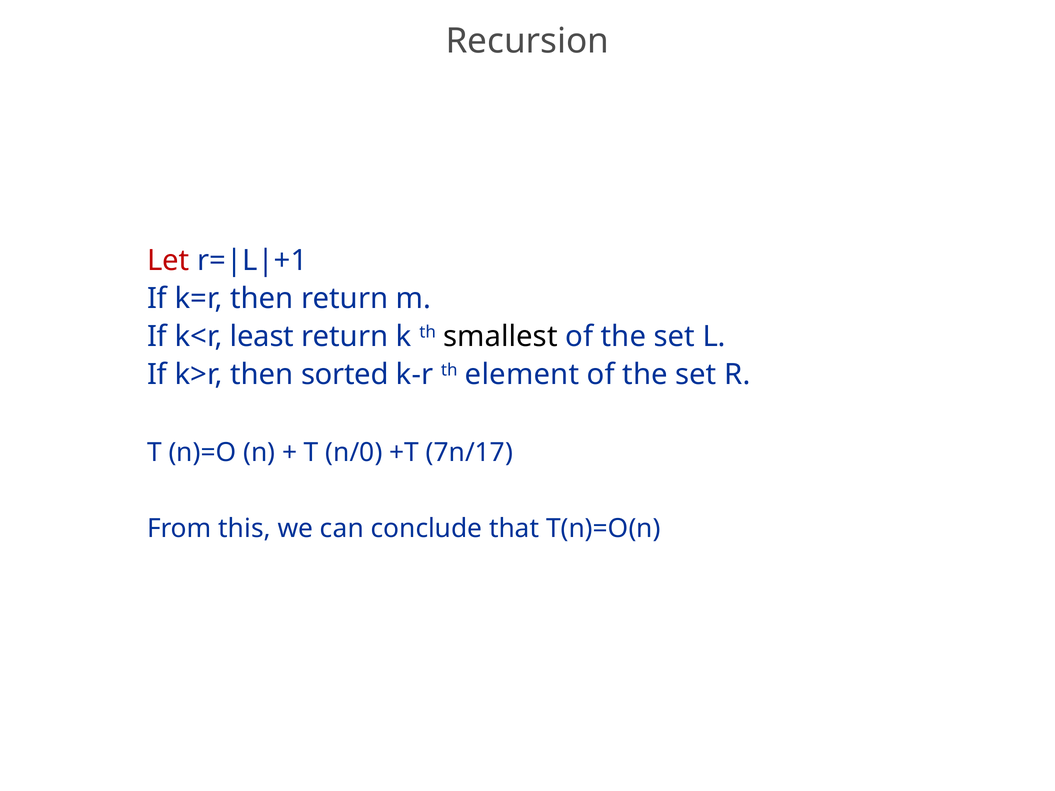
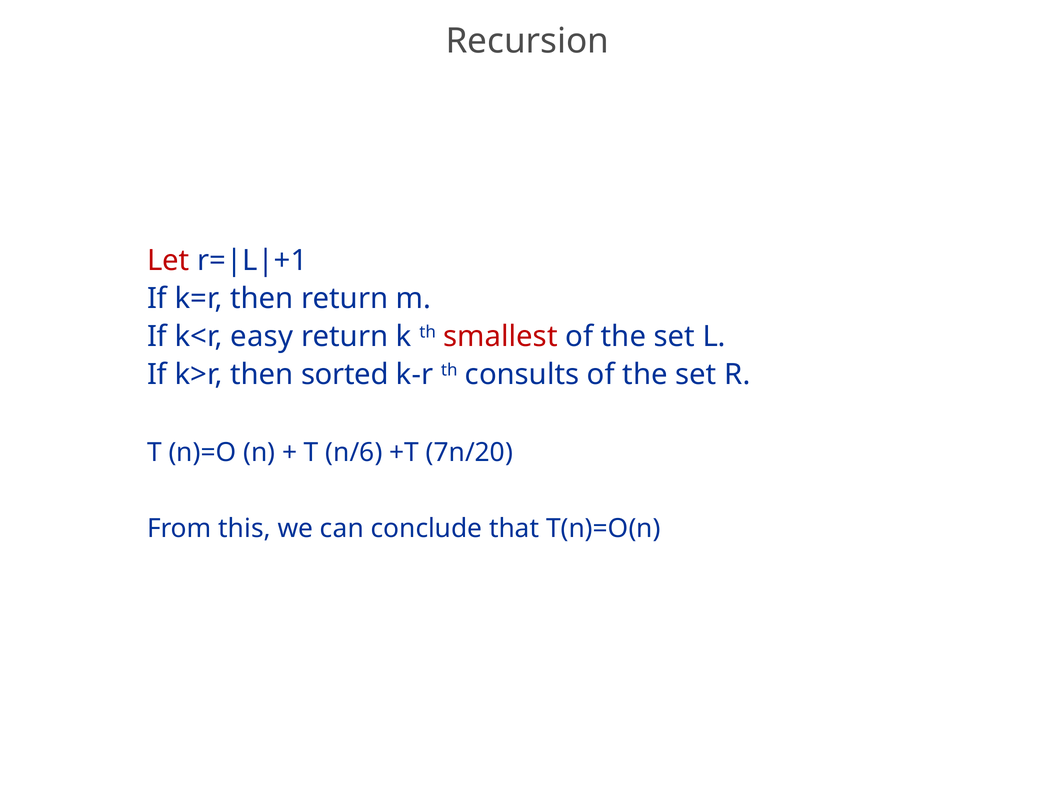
least: least -> easy
smallest colour: black -> red
element: element -> consults
n/0: n/0 -> n/6
7n/17: 7n/17 -> 7n/20
